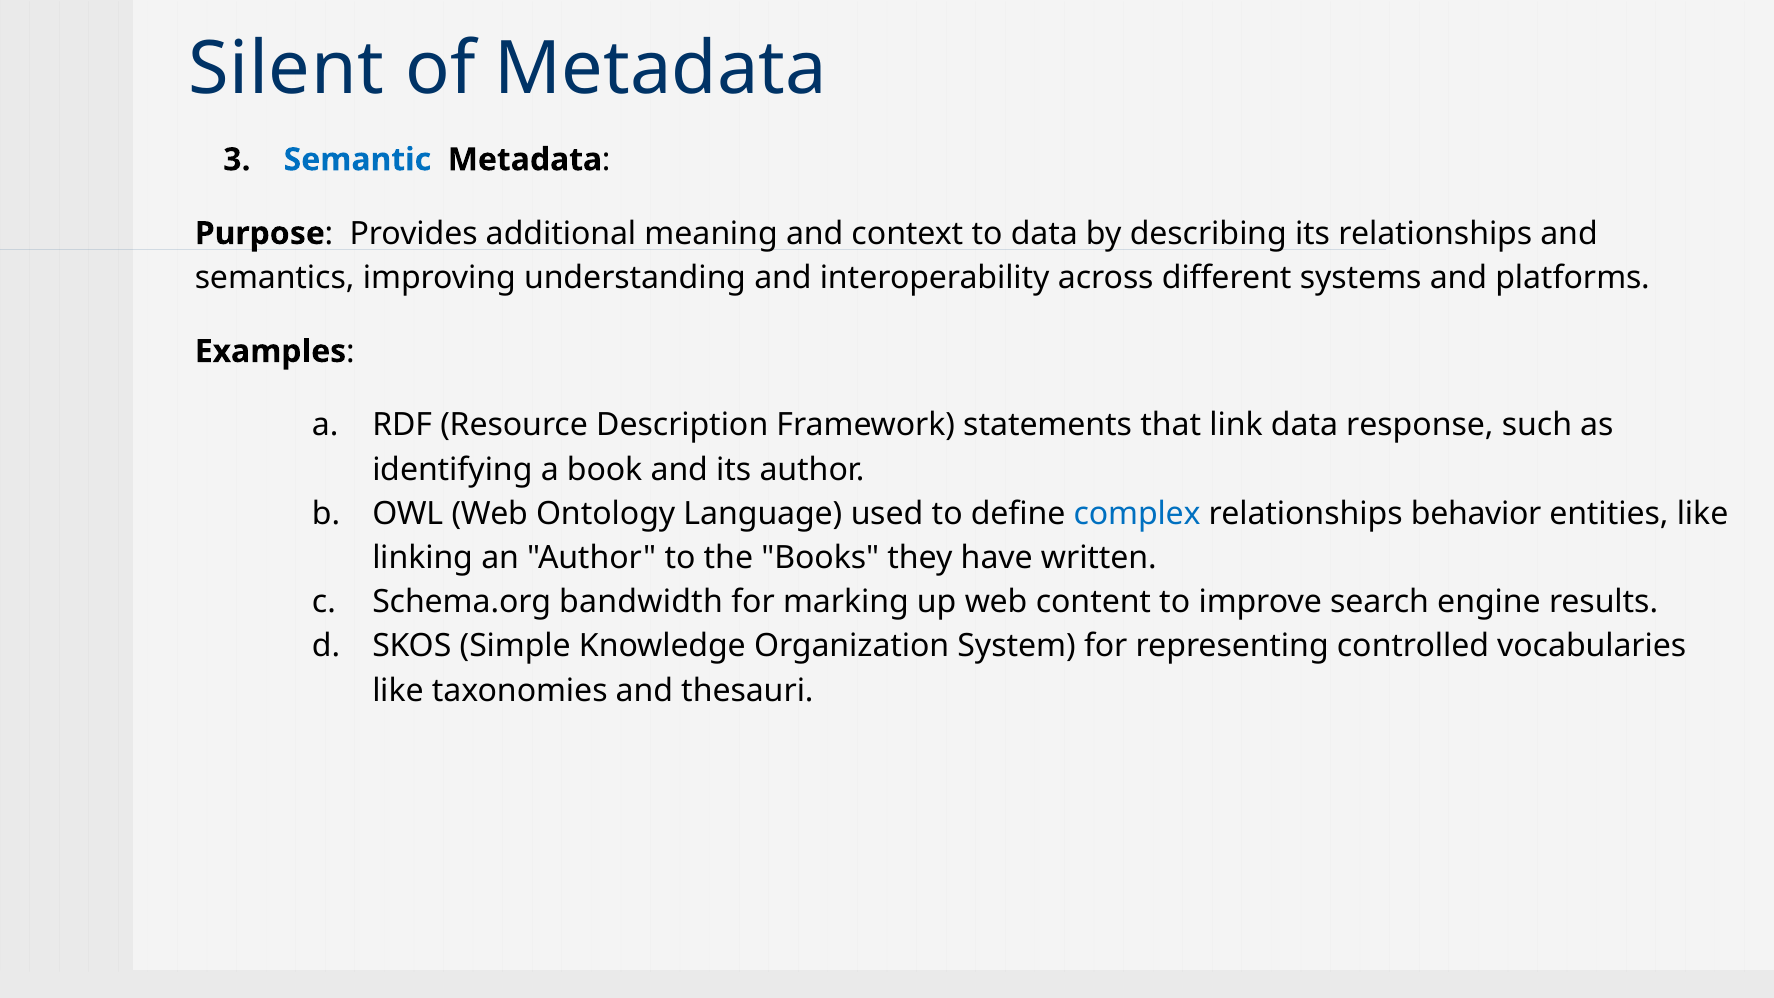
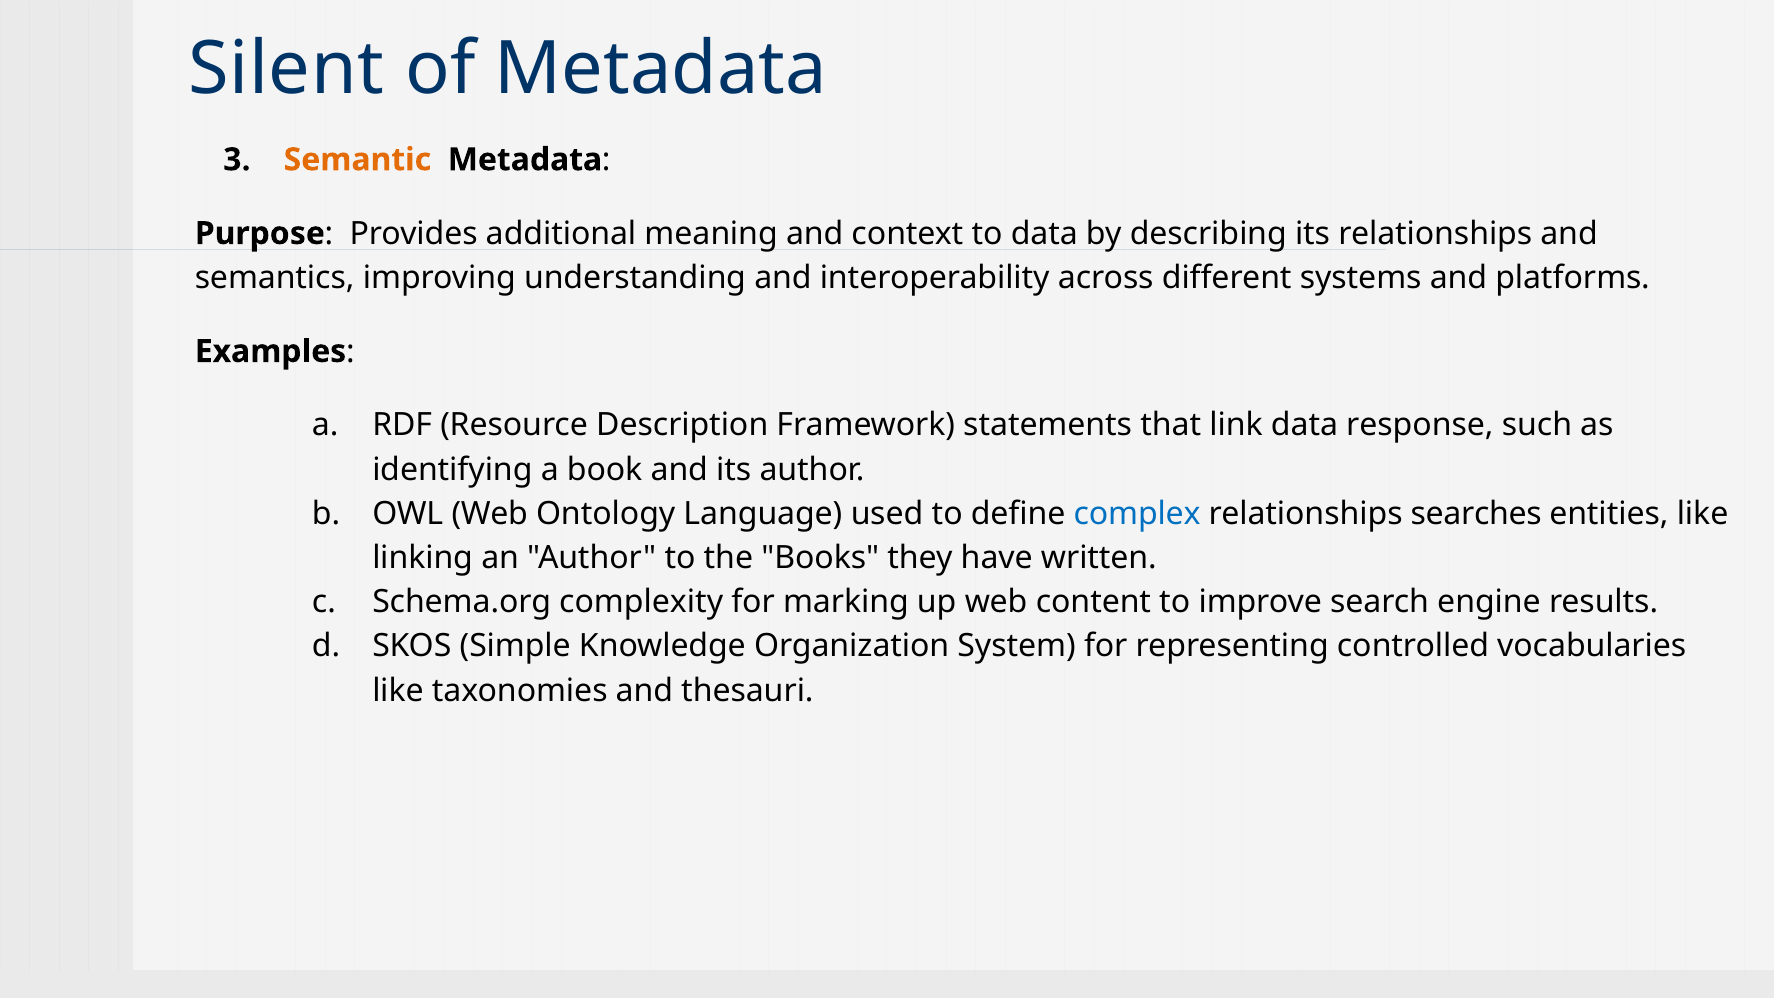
Semantic colour: blue -> orange
behavior: behavior -> searches
bandwidth: bandwidth -> complexity
